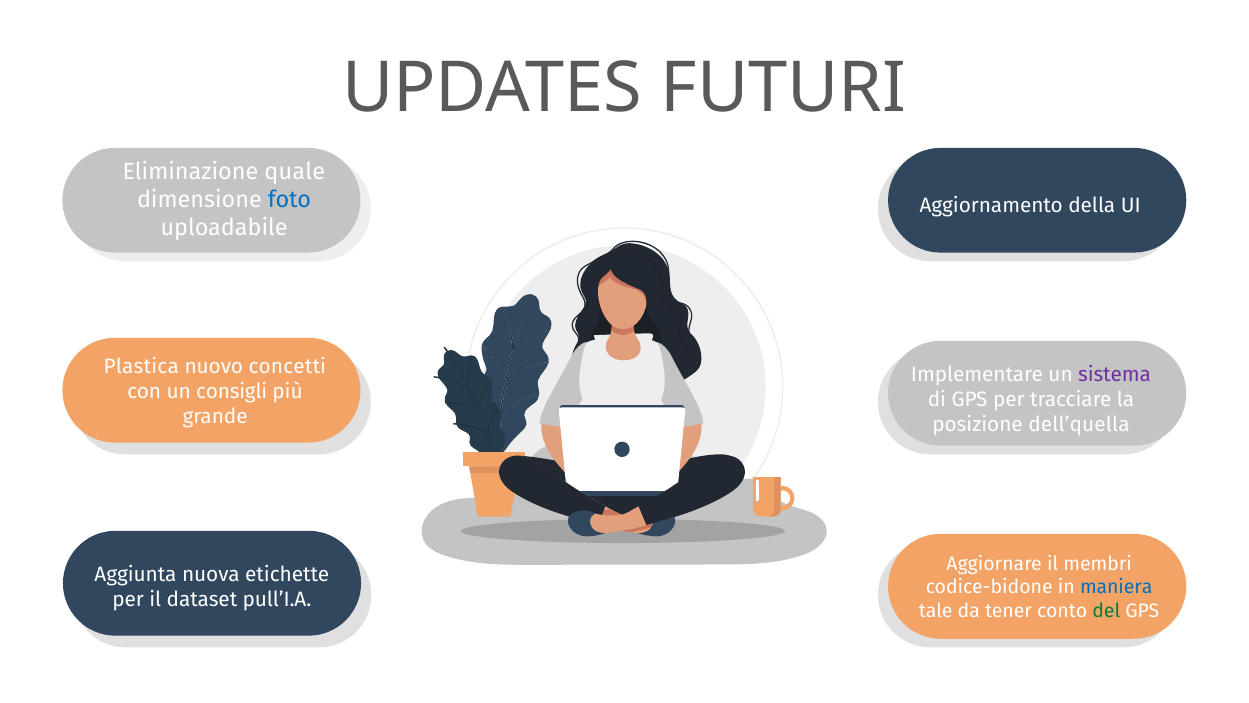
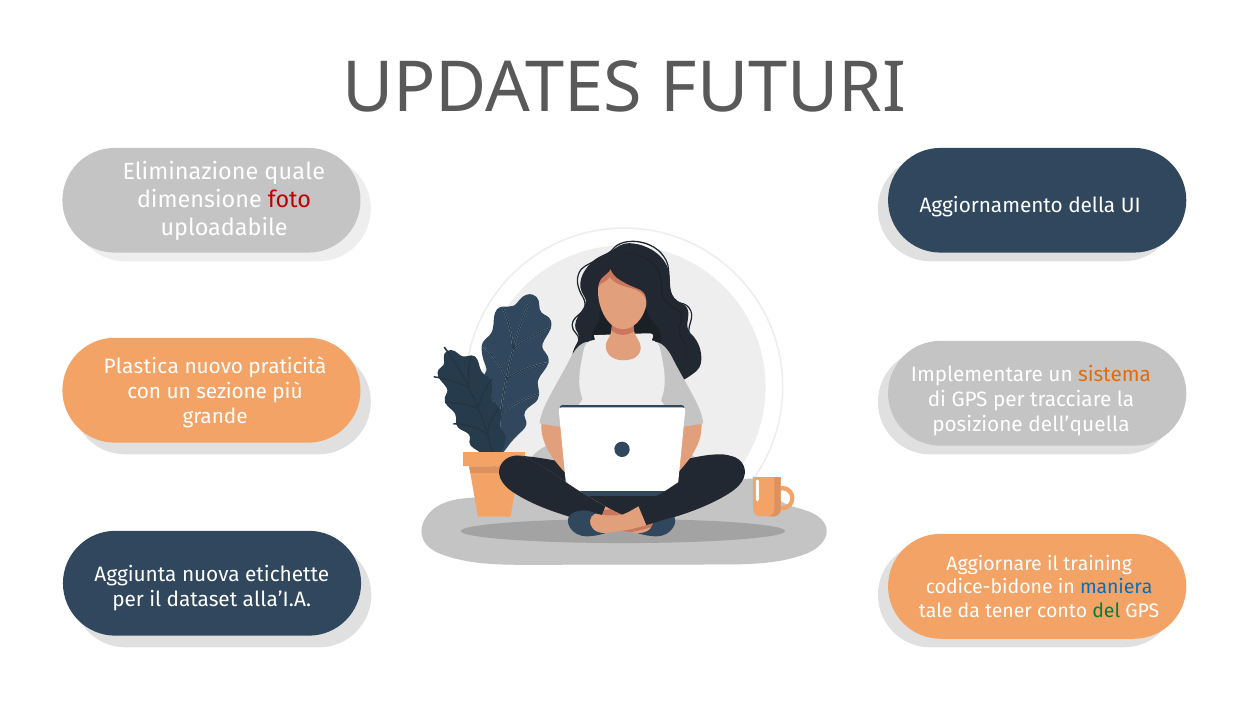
foto colour: blue -> red
concetti: concetti -> praticità
sistema colour: purple -> orange
consigli: consigli -> sezione
membri: membri -> training
pull’I.A: pull’I.A -> alla’I.A
